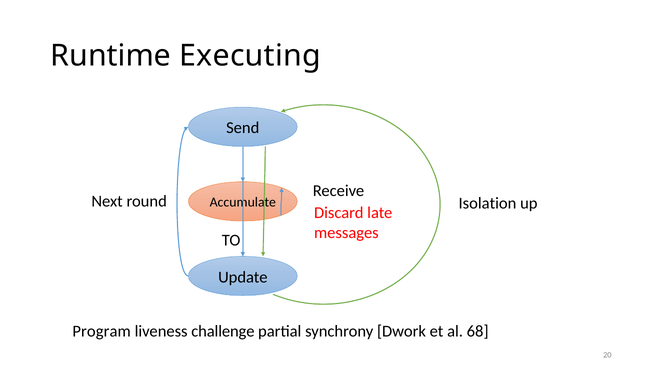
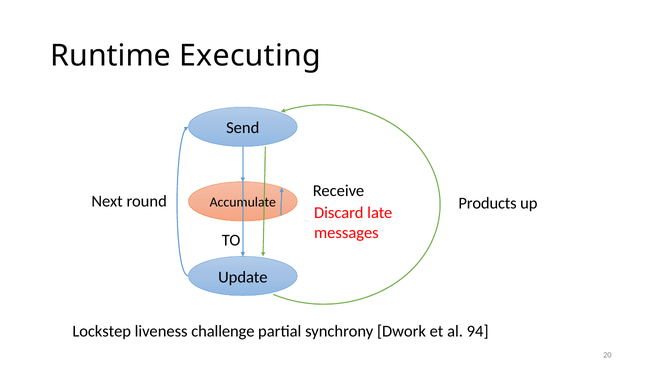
Isolation: Isolation -> Products
Program: Program -> Lockstep
68: 68 -> 94
